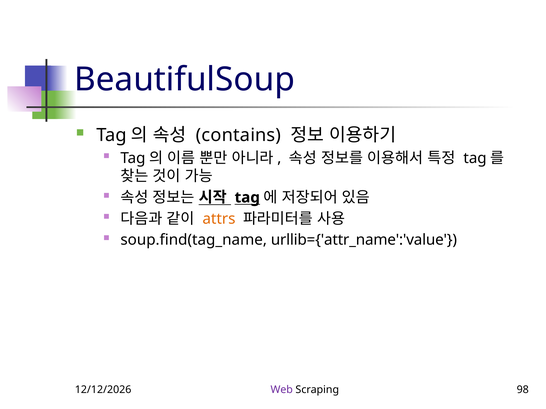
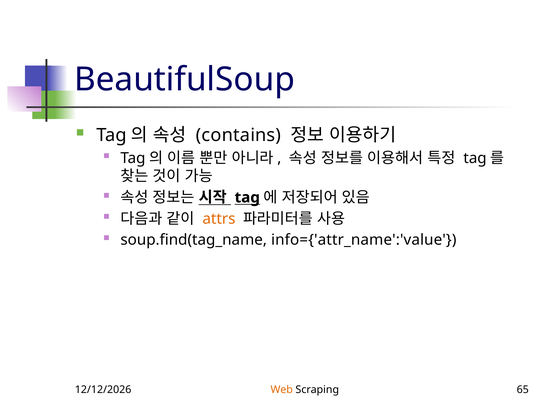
urllib={'attr_name':'value: urllib={'attr_name':'value -> info={'attr_name':'value
Web colour: purple -> orange
98: 98 -> 65
